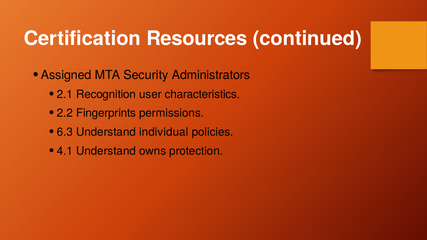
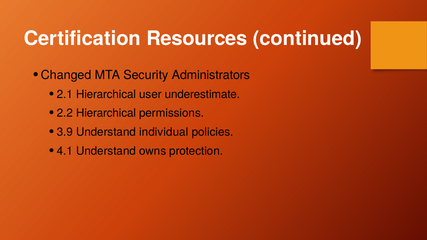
Assigned: Assigned -> Changed
2.1 Recognition: Recognition -> Hierarchical
characteristics: characteristics -> underestimate
2.2 Fingerprints: Fingerprints -> Hierarchical
6.3: 6.3 -> 3.9
